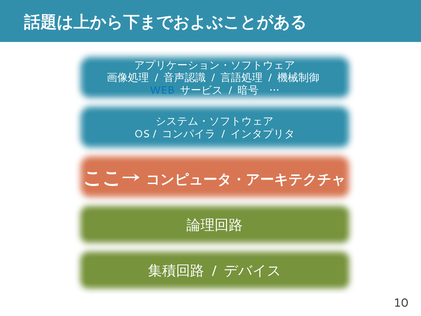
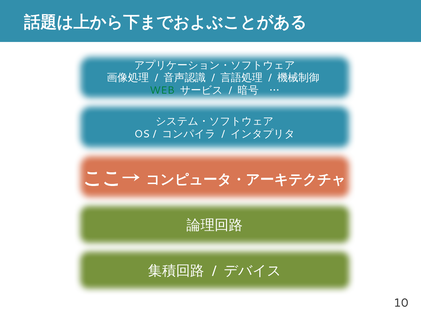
WEB colour: blue -> green
